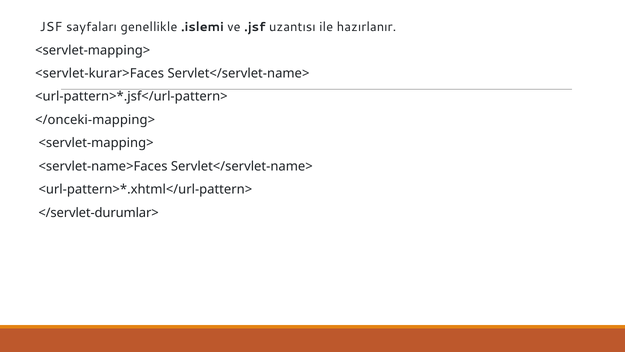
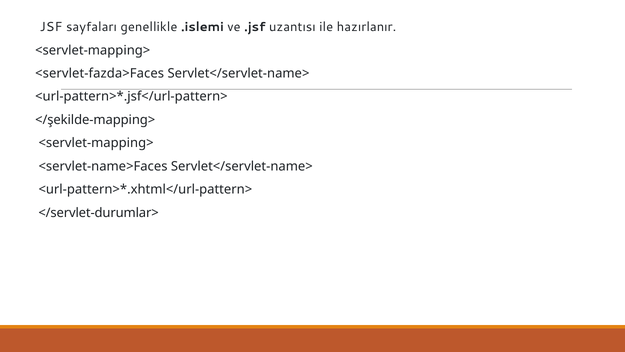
<servlet-kurar>Faces: <servlet-kurar>Faces -> <servlet-fazda>Faces
</onceki-mapping>: </onceki-mapping> -> </şekilde-mapping>
